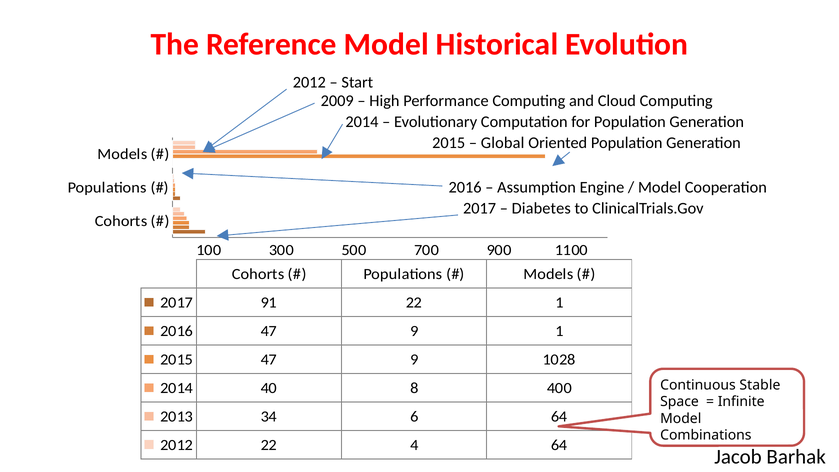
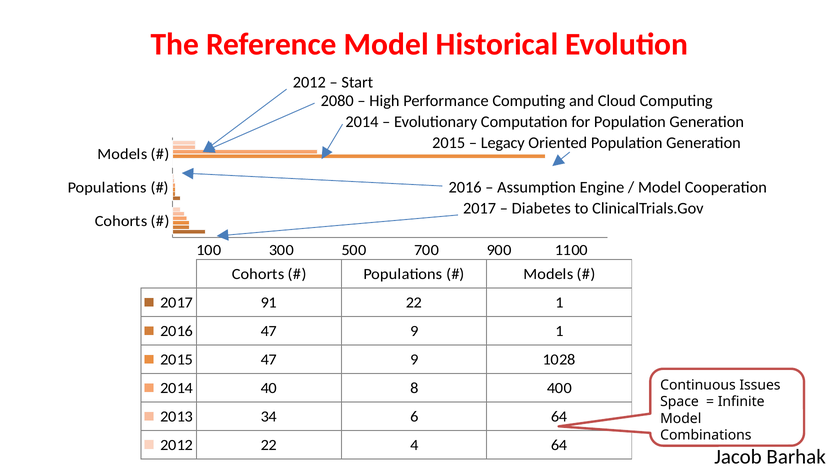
2009: 2009 -> 2080
Global: Global -> Legacy
Stable: Stable -> Issues
